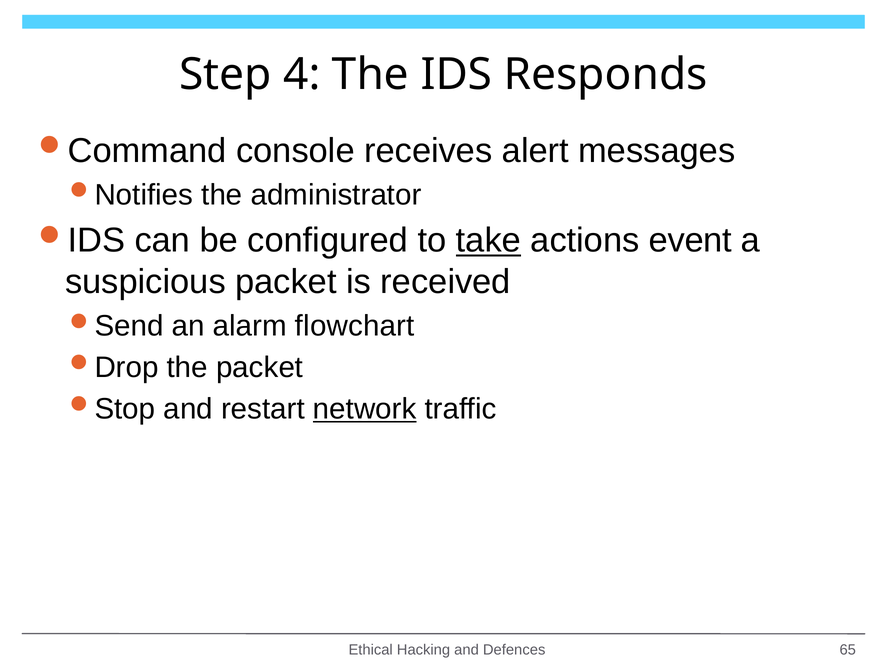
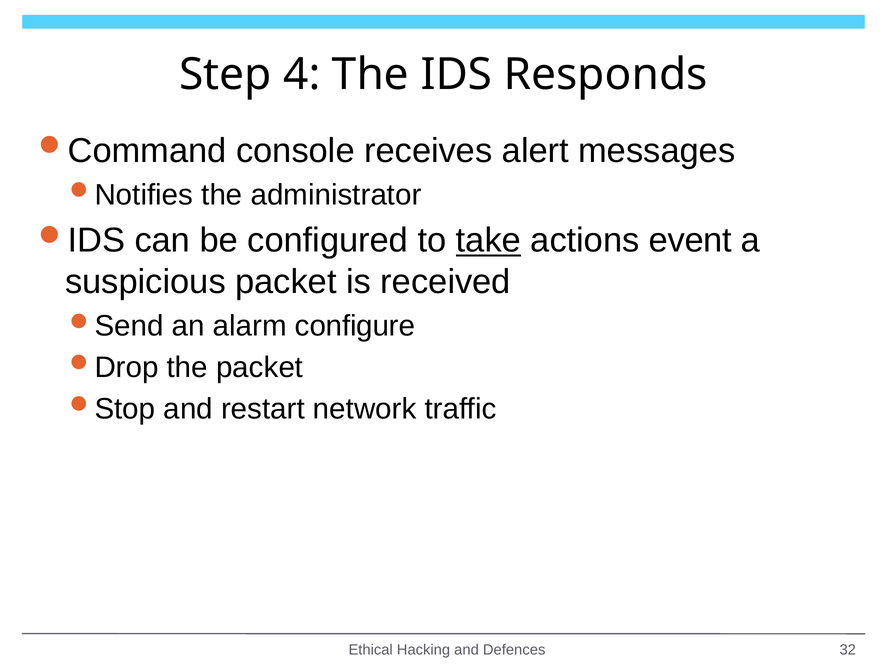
flowchart: flowchart -> configure
network underline: present -> none
65: 65 -> 32
